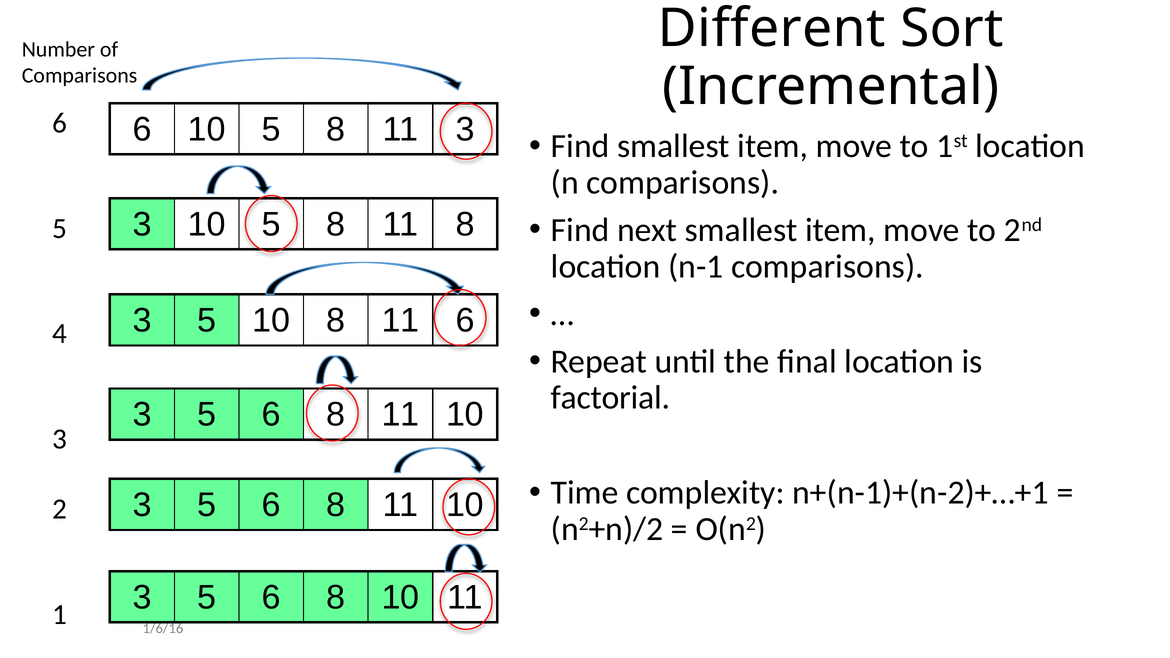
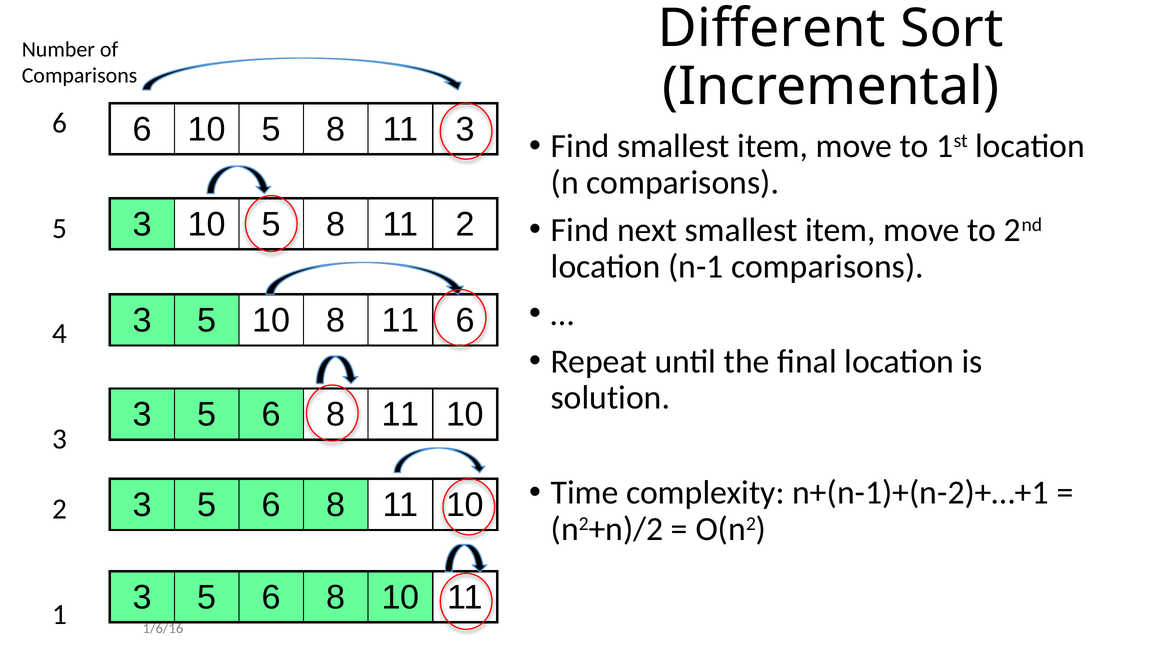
11 8: 8 -> 2
factorial: factorial -> solution
